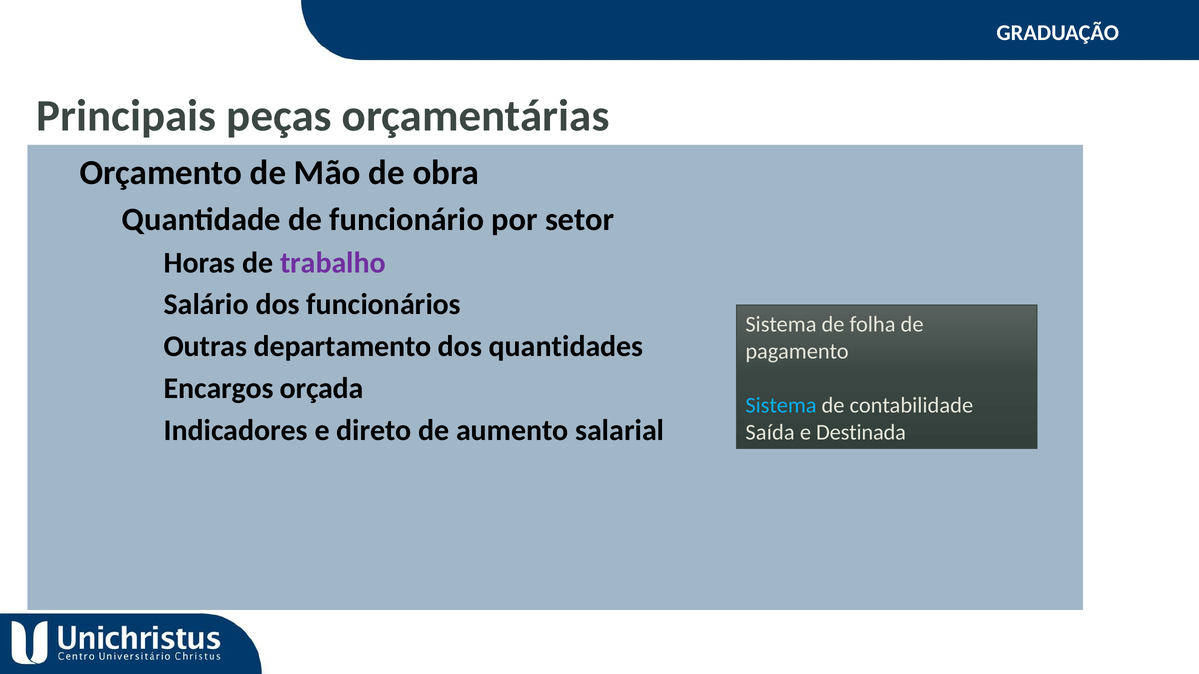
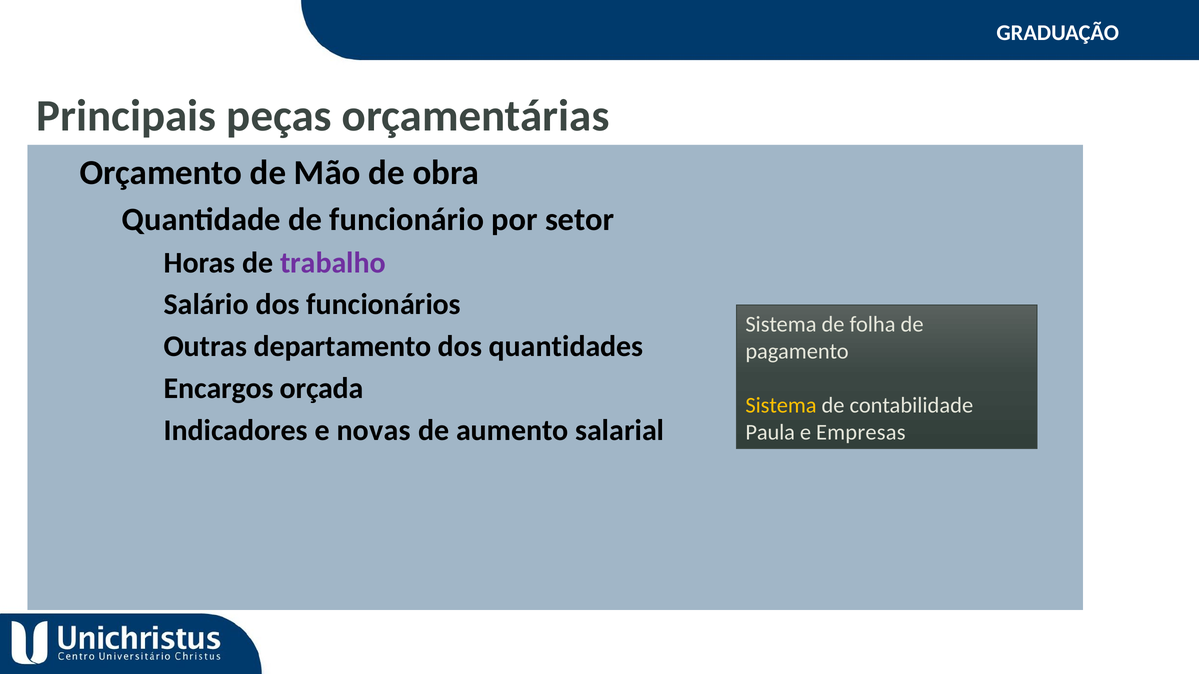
Sistema at (781, 406) colour: light blue -> yellow
direto: direto -> novas
Saída: Saída -> Paula
Destinada: Destinada -> Empresas
